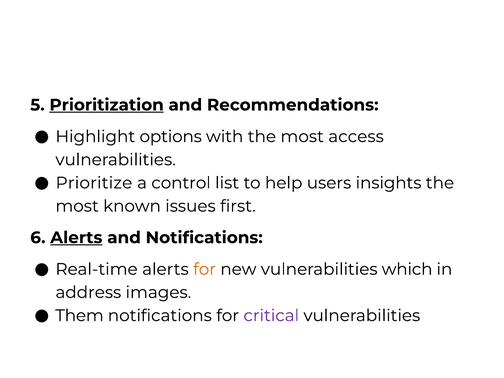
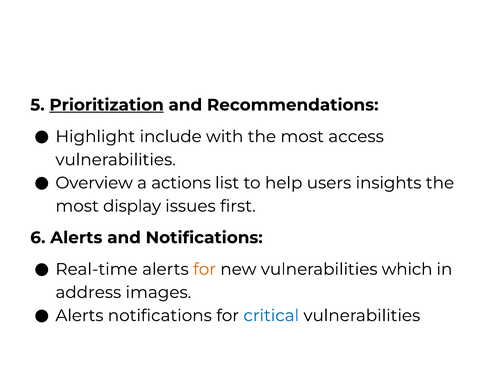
options: options -> include
Prioritize: Prioritize -> Overview
control: control -> actions
known: known -> display
Alerts at (76, 238) underline: present -> none
Them at (79, 316): Them -> Alerts
critical colour: purple -> blue
